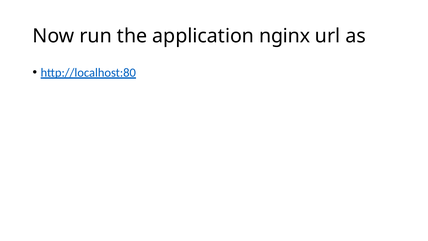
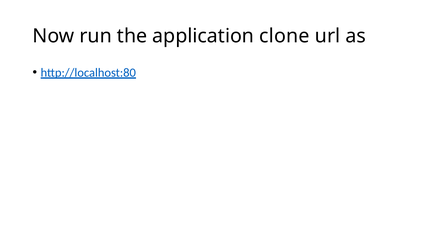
nginx: nginx -> clone
